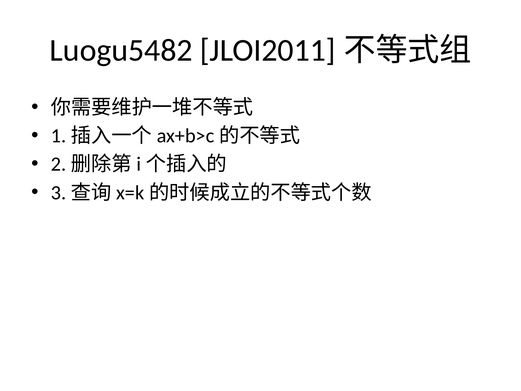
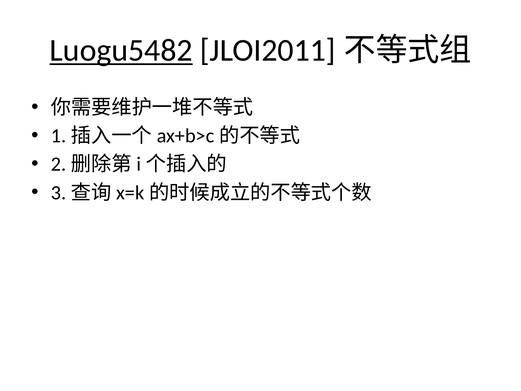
Luogu5482 underline: none -> present
